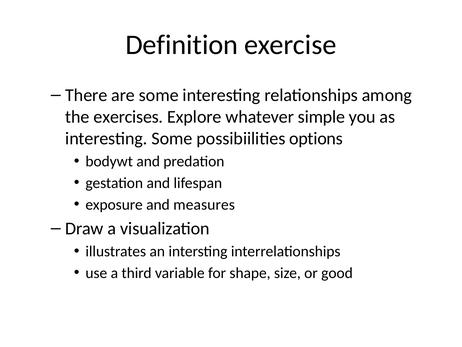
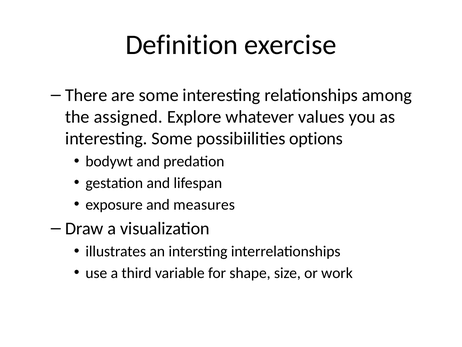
exercises: exercises -> assigned
simple: simple -> values
good: good -> work
